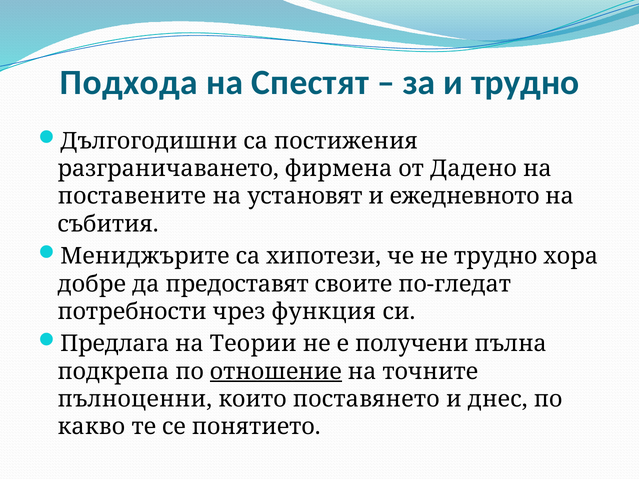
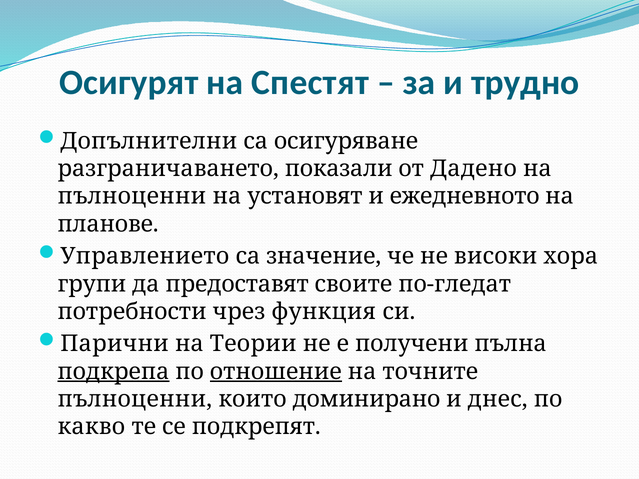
Подхода: Подхода -> Осигурят
Дългогодишни: Дългогодишни -> Допълнителни
постижения: постижения -> осигуряване
фирмена: фирмена -> показали
поставените at (132, 196): поставените -> пълноценни
събития: събития -> планове
Мениджърите: Мениджърите -> Управлението
хипотези: хипотези -> значение
не трудно: трудно -> високи
добре: добре -> групи
Предлага: Предлага -> Парични
подкрепа underline: none -> present
поставянето: поставянето -> доминирано
понятието: понятието -> подкрепят
